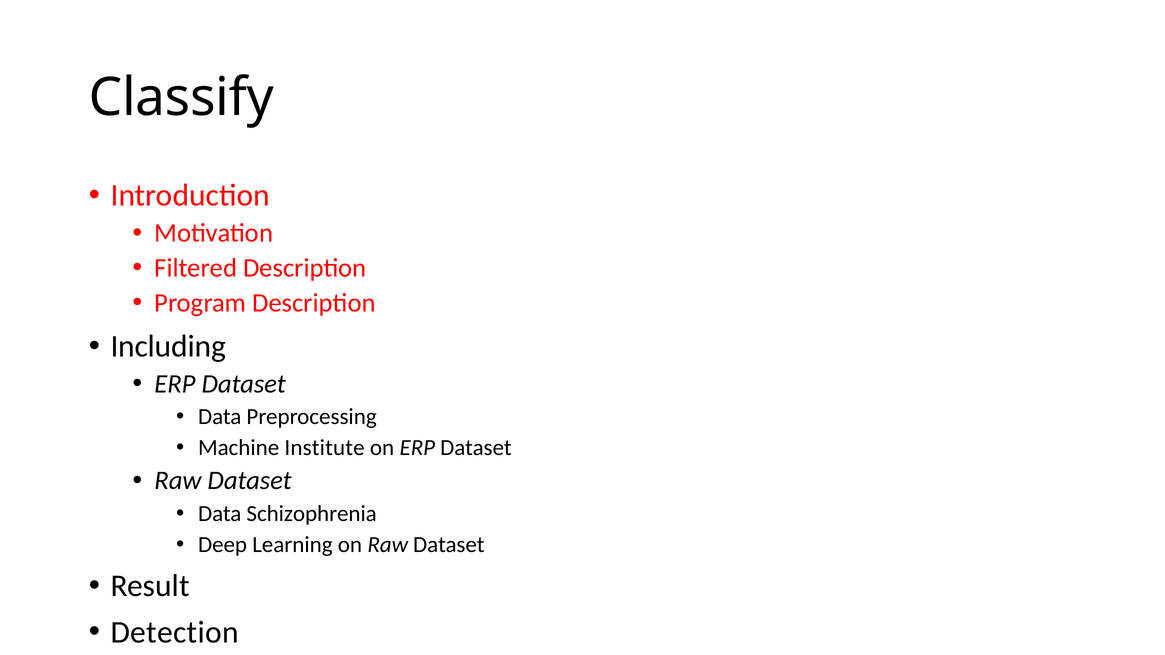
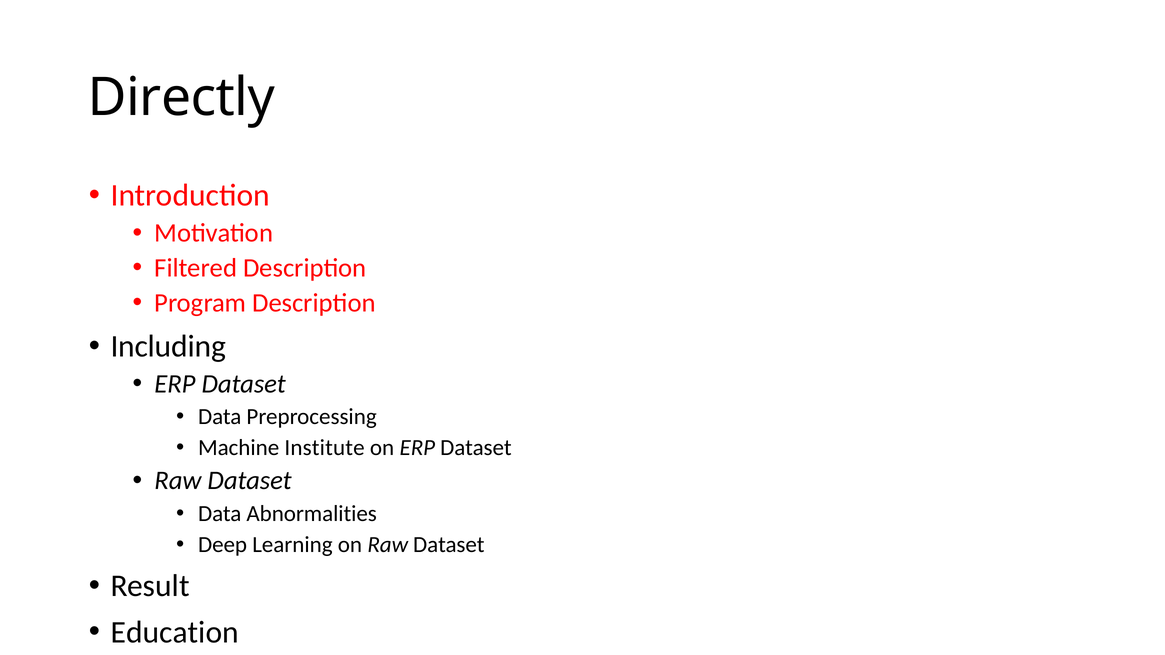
Classify: Classify -> Directly
Schizophrenia: Schizophrenia -> Abnormalities
Detection: Detection -> Education
